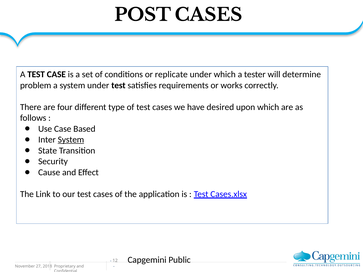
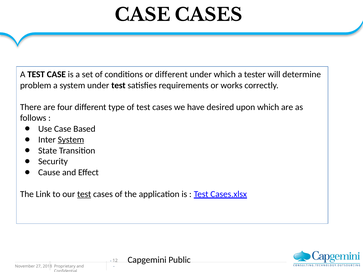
POST at (143, 15): POST -> CASE
or replicate: replicate -> different
test at (84, 194) underline: none -> present
